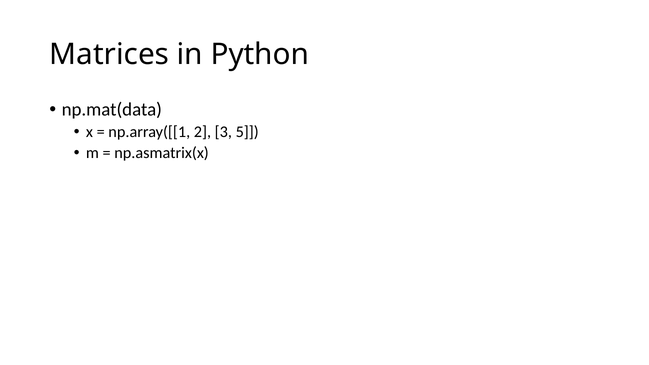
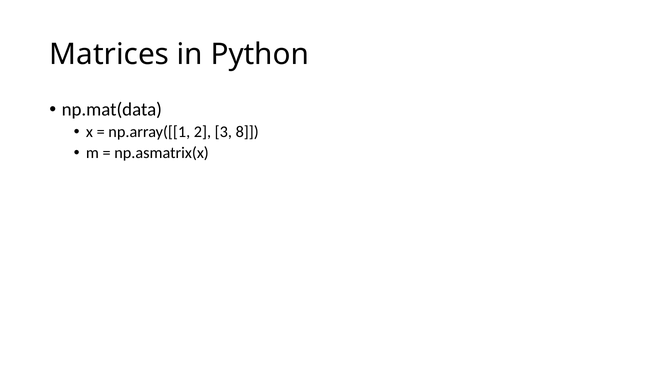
5: 5 -> 8
